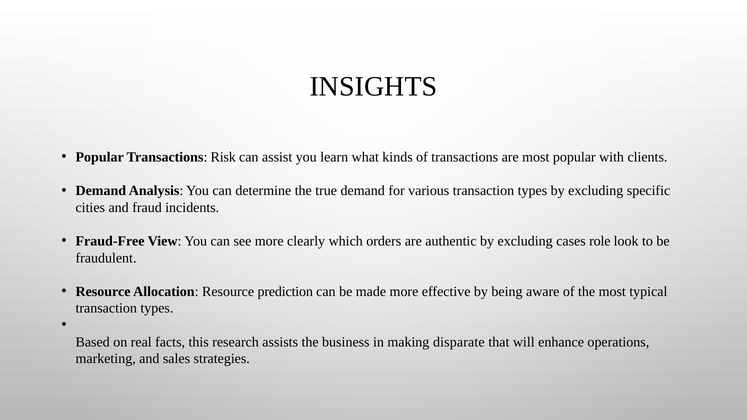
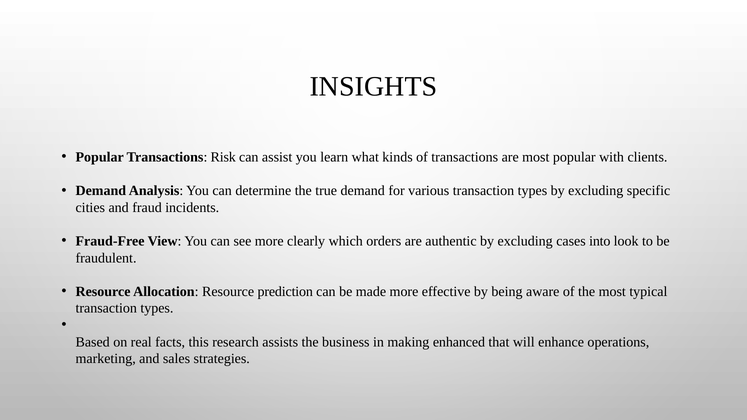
role: role -> into
disparate: disparate -> enhanced
